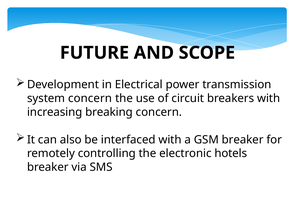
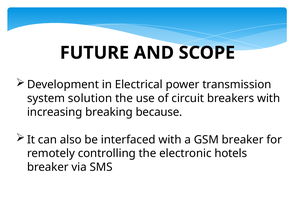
system concern: concern -> solution
breaking concern: concern -> because
